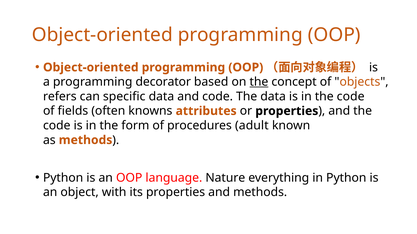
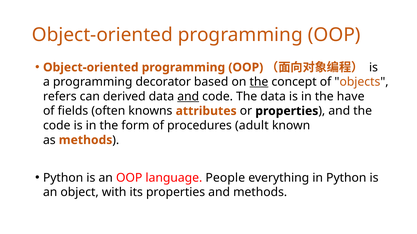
specific: specific -> derived
and at (188, 97) underline: none -> present
in the code: code -> have
Nature: Nature -> People
